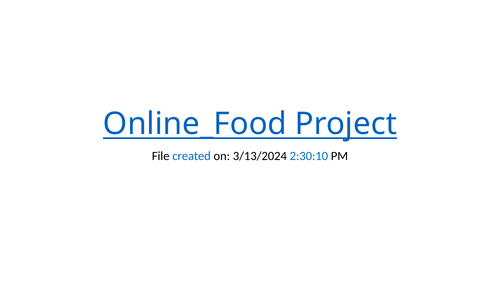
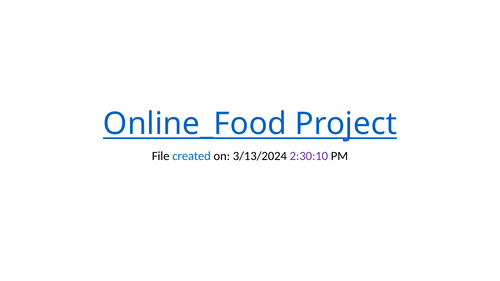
2:30:10 colour: blue -> purple
